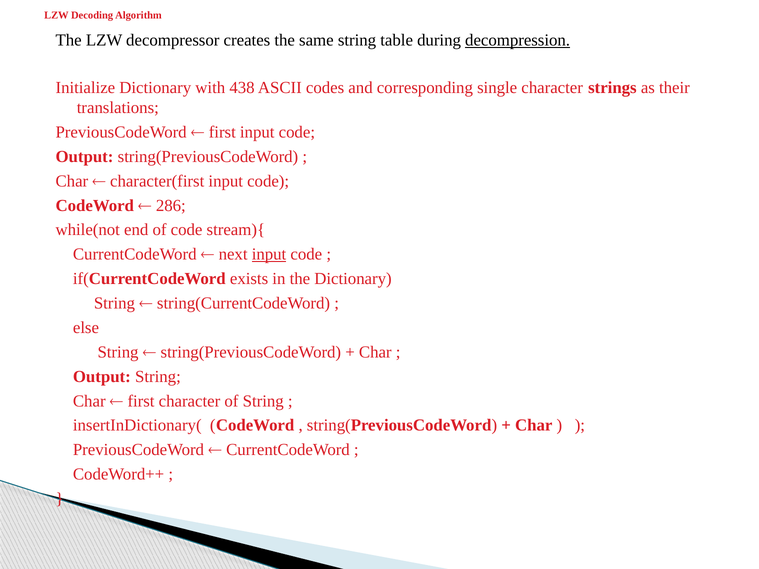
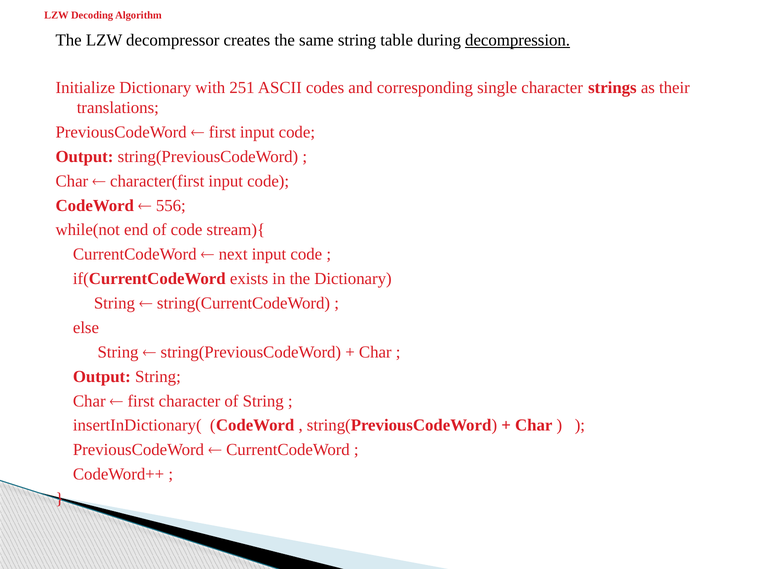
438: 438 -> 251
286: 286 -> 556
input at (269, 254) underline: present -> none
